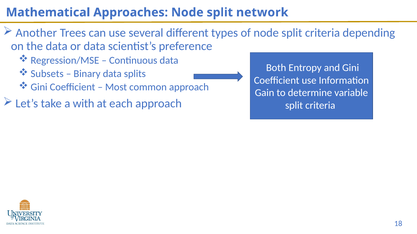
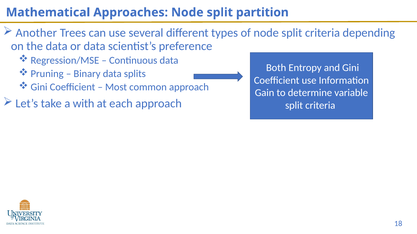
network: network -> partition
Subsets: Subsets -> Pruning
